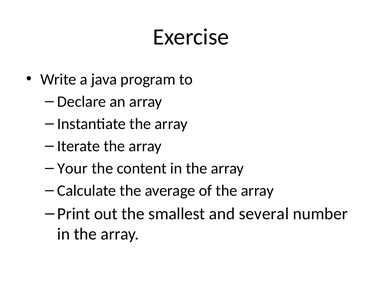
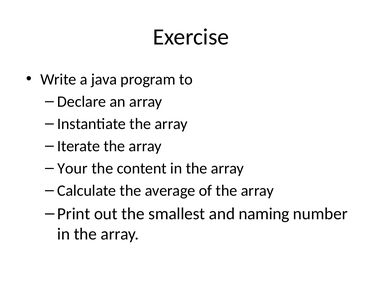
several: several -> naming
